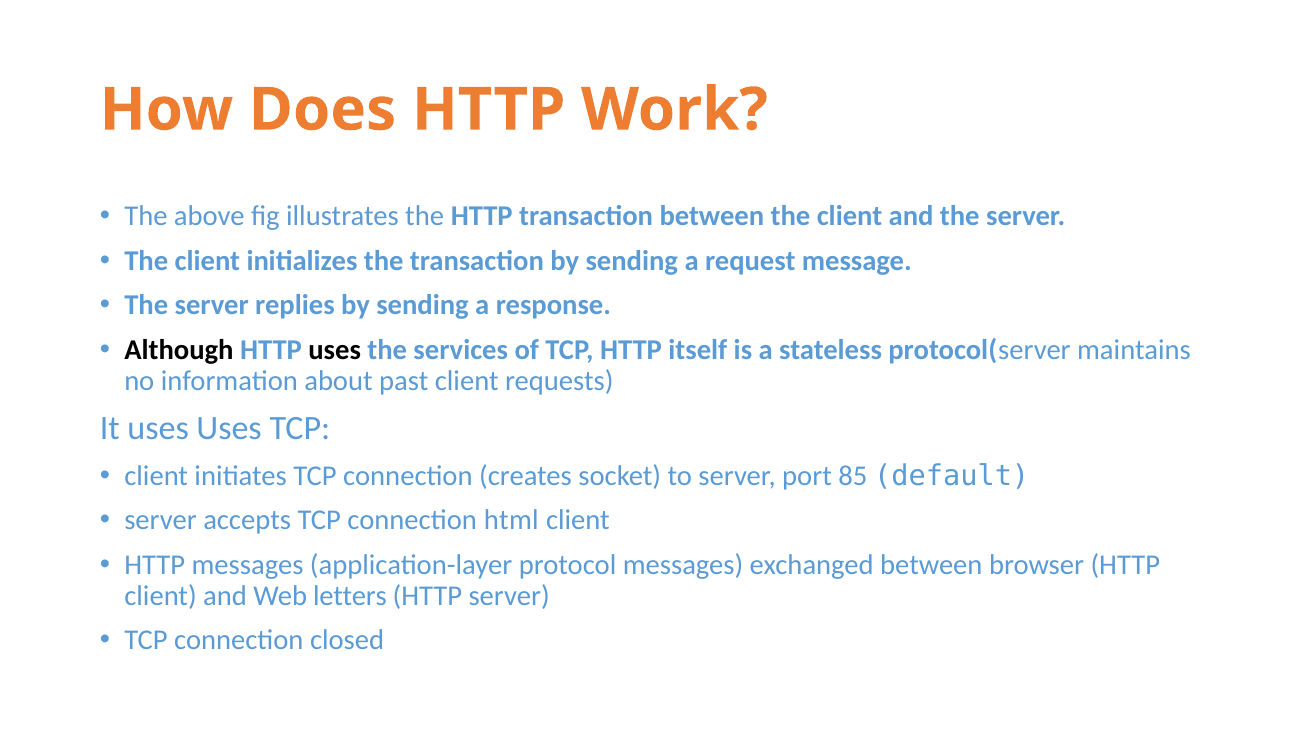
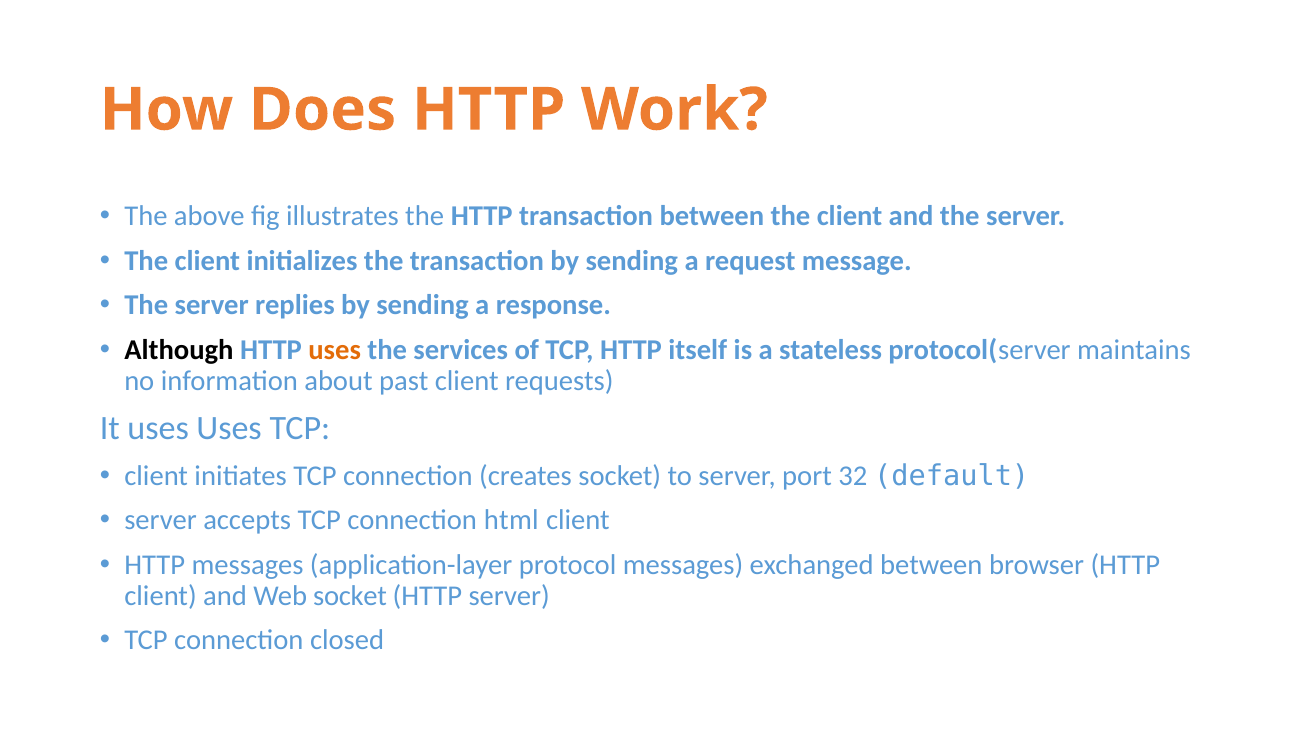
uses at (335, 350) colour: black -> orange
85: 85 -> 32
Web letters: letters -> socket
